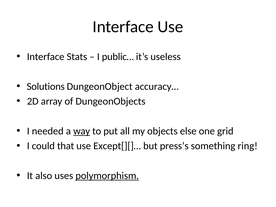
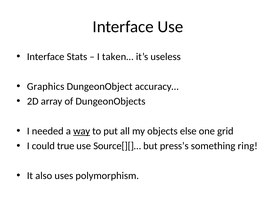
public…: public… -> taken…
Solutions: Solutions -> Graphics
that: that -> true
Except[][]…: Except[][]… -> Source[][]…
polymorphism underline: present -> none
